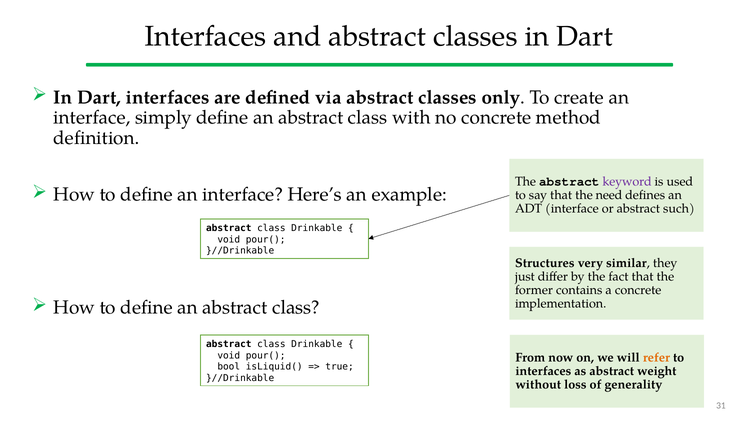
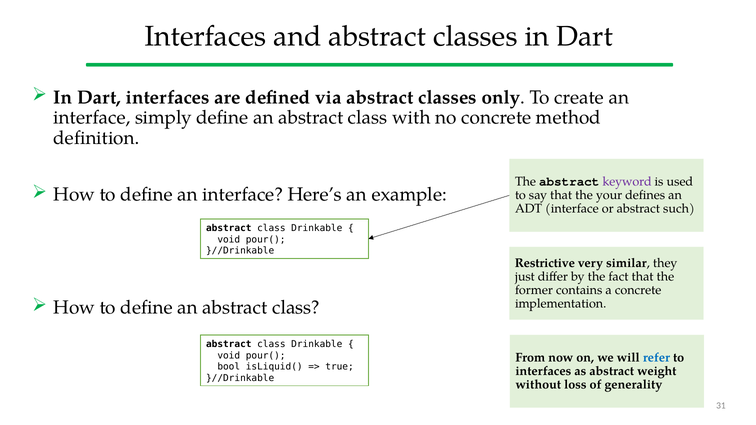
need: need -> your
Structures: Structures -> Restrictive
refer colour: orange -> blue
